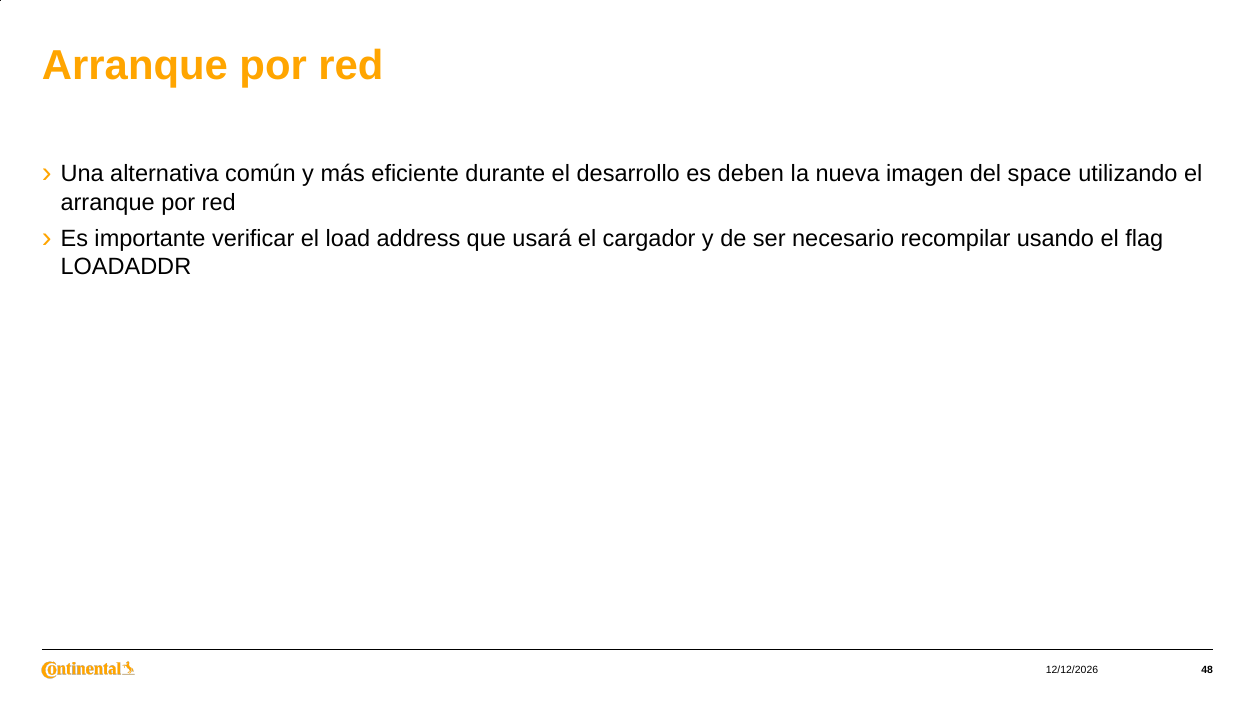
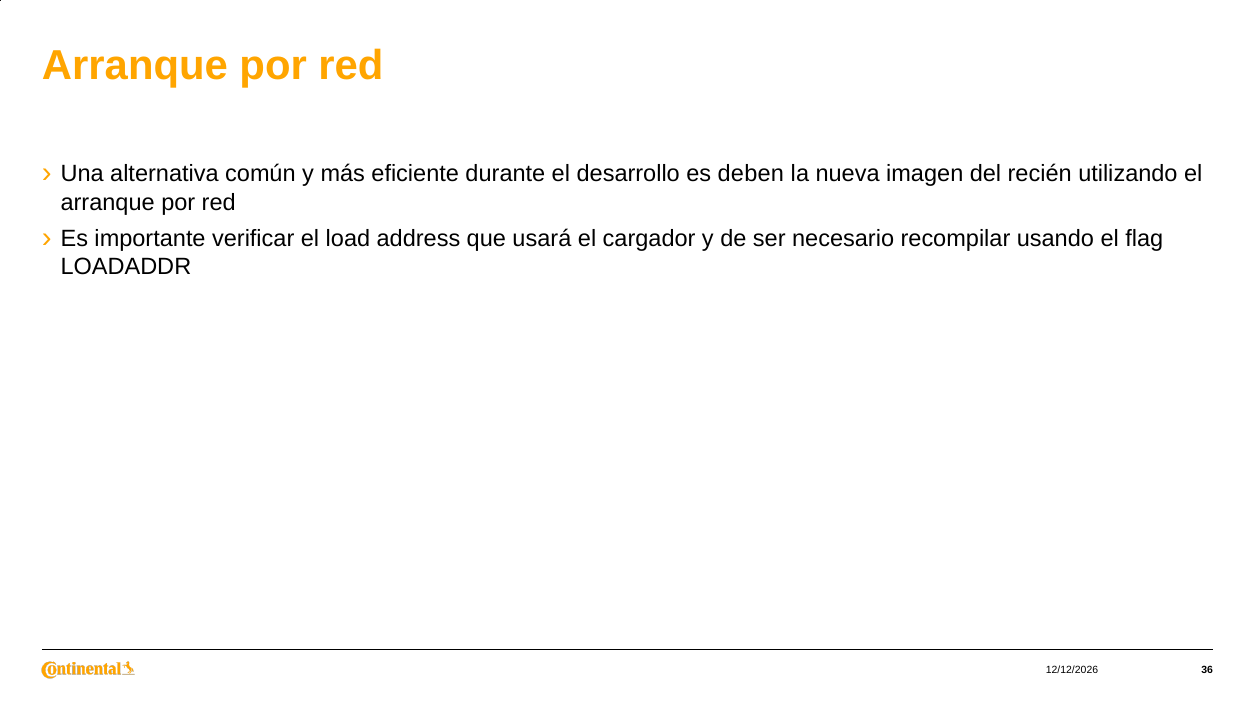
space: space -> recién
48: 48 -> 36
